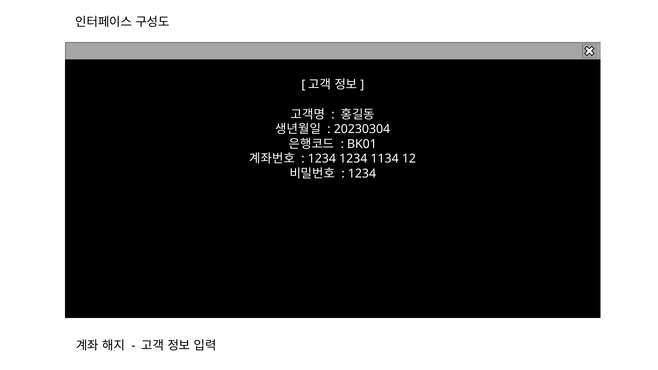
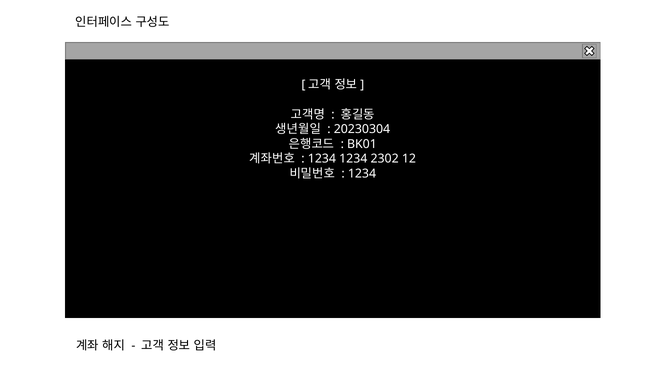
1134: 1134 -> 2302
